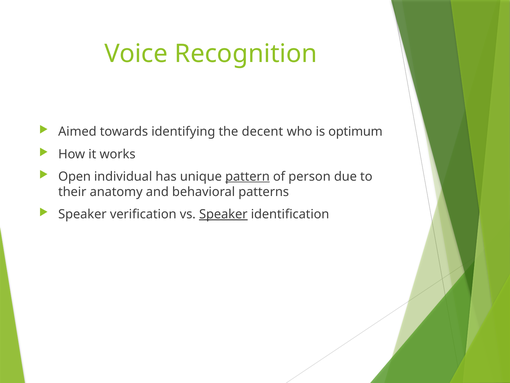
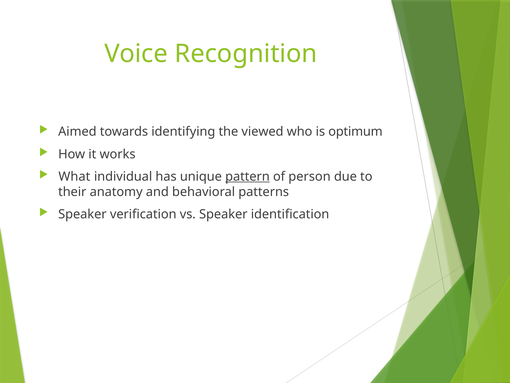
decent: decent -> viewed
Open: Open -> What
Speaker at (223, 214) underline: present -> none
